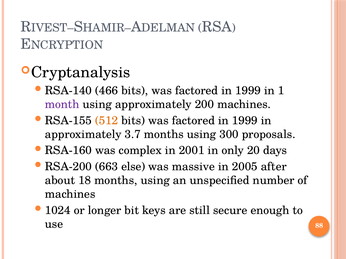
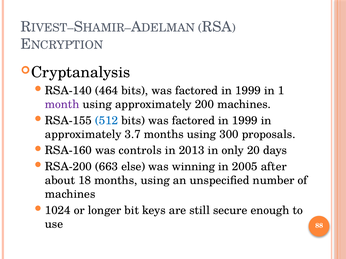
466: 466 -> 464
512 colour: orange -> blue
complex: complex -> controls
2001: 2001 -> 2013
massive: massive -> winning
